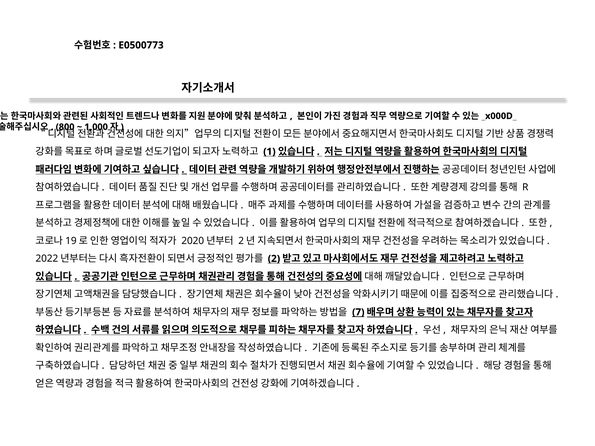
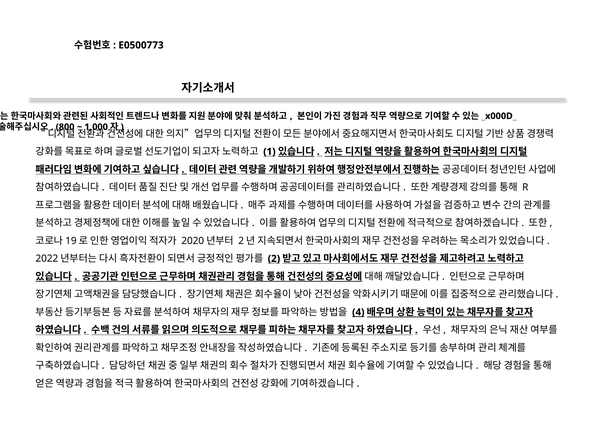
7: 7 -> 4
